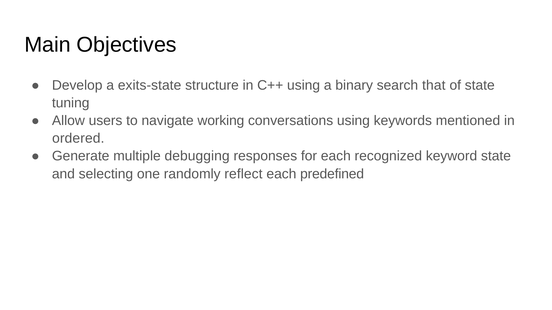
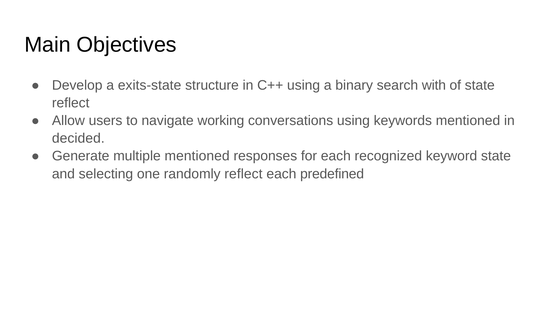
that: that -> with
tuning at (71, 103): tuning -> reflect
ordered: ordered -> decided
multiple debugging: debugging -> mentioned
